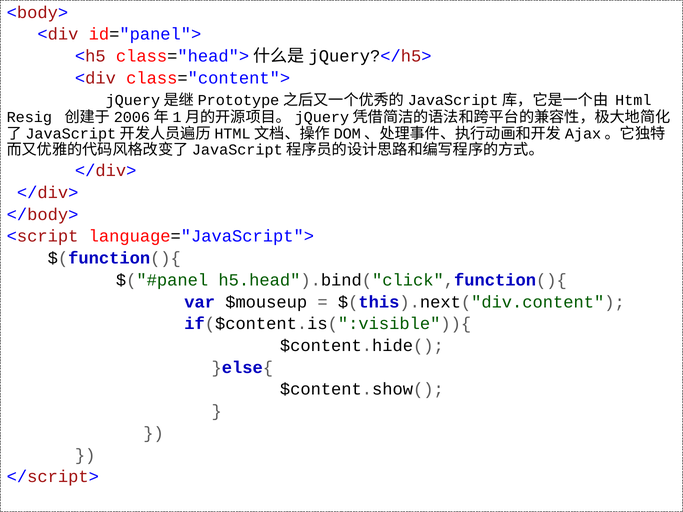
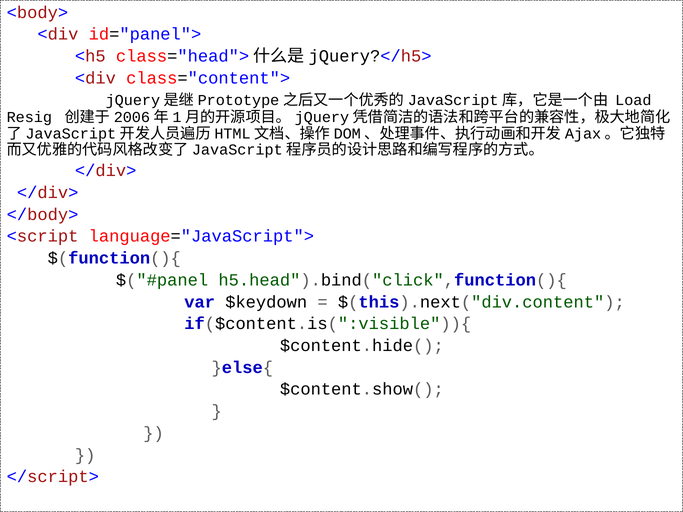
Html: Html -> Load
$mouseup: $mouseup -> $keydown
